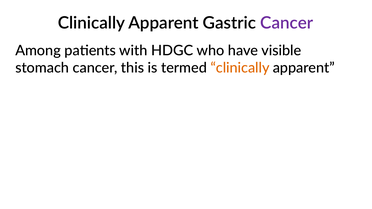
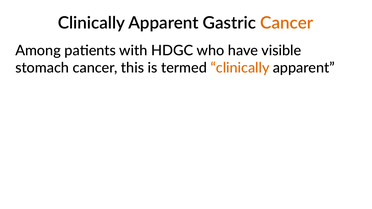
Cancer at (287, 23) colour: purple -> orange
